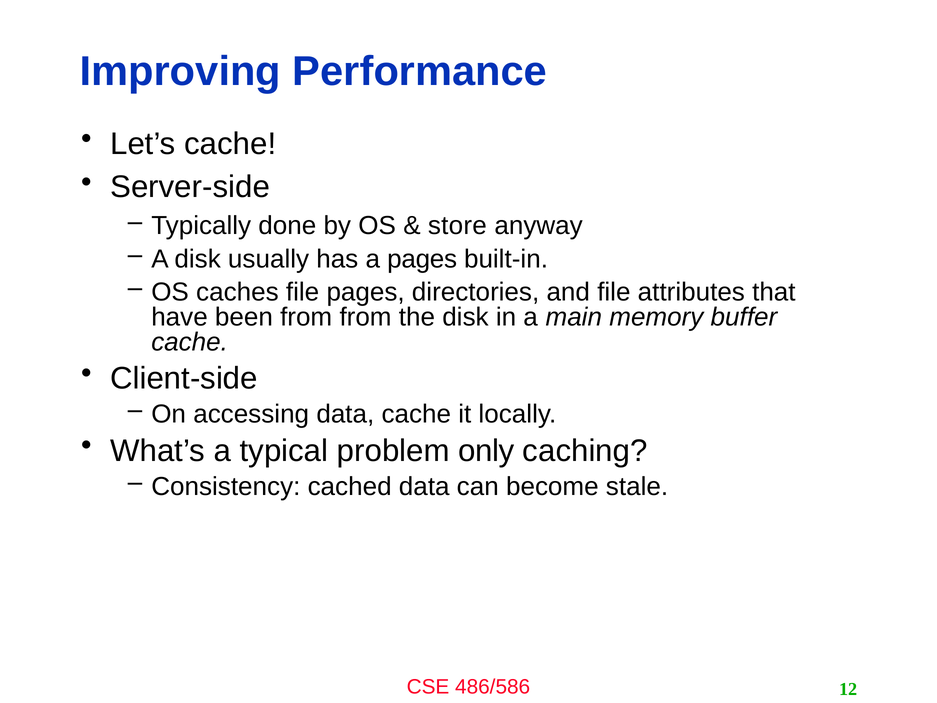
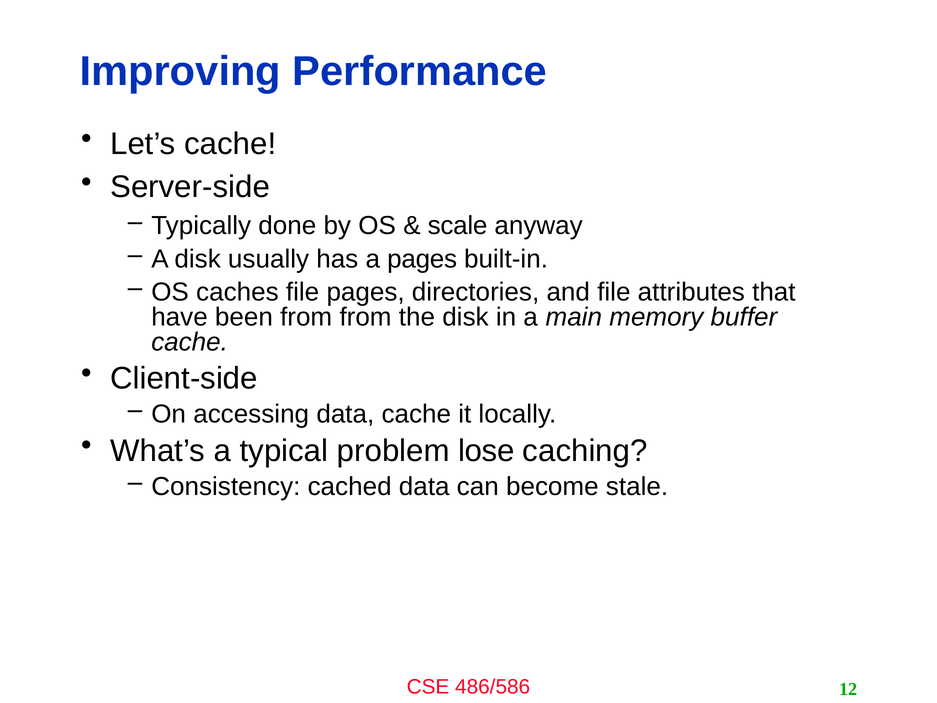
store: store -> scale
only: only -> lose
